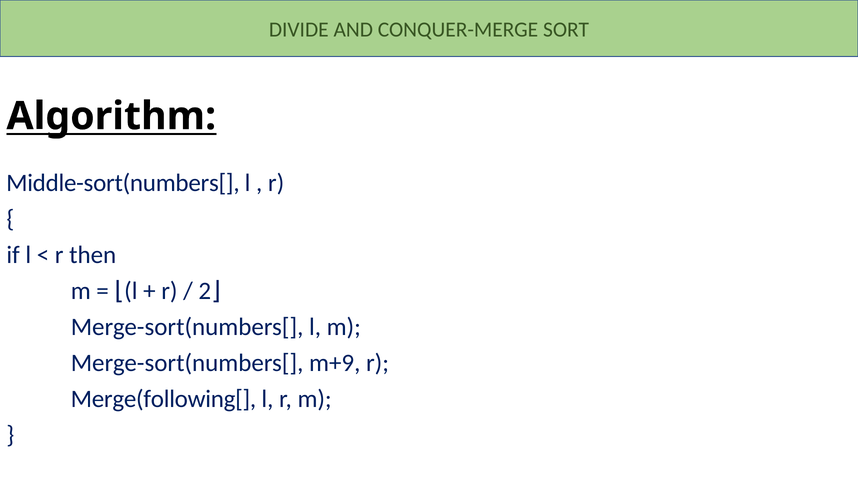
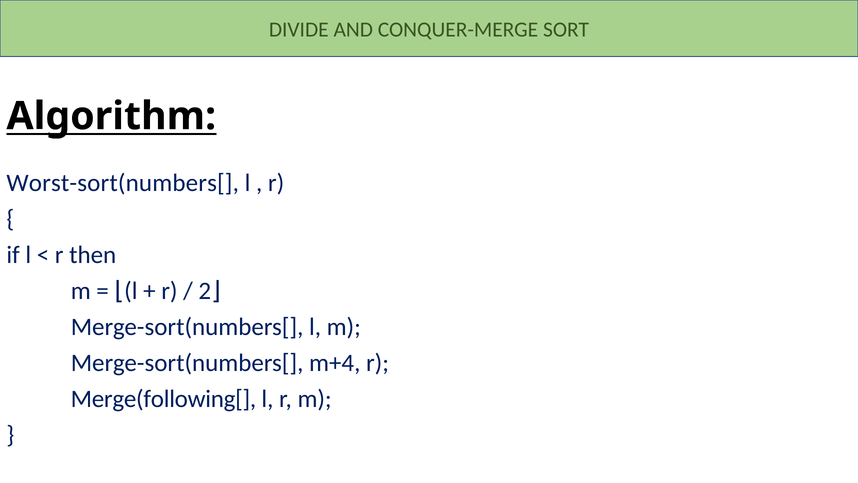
Middle-sort(numbers[: Middle-sort(numbers[ -> Worst-sort(numbers[
m+9: m+9 -> m+4
